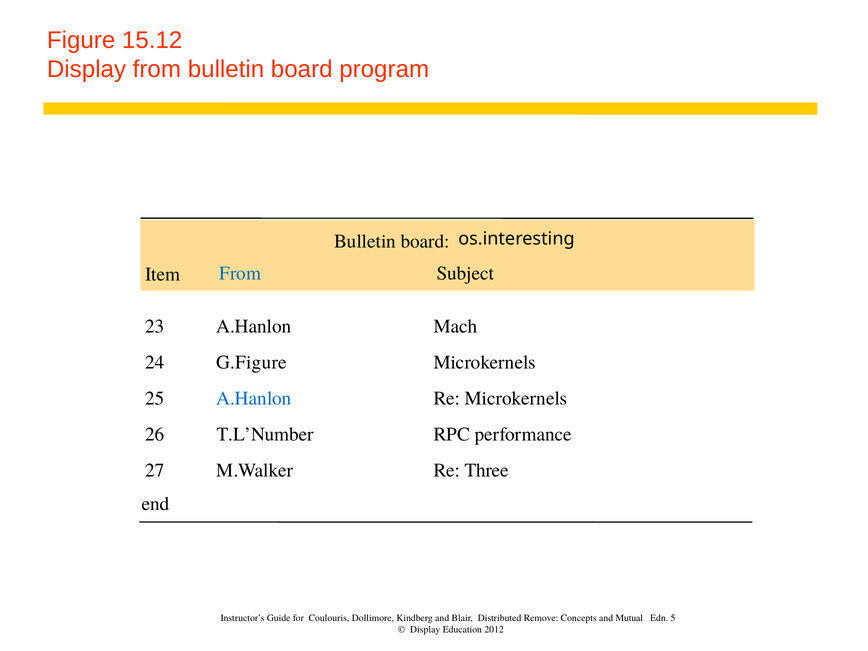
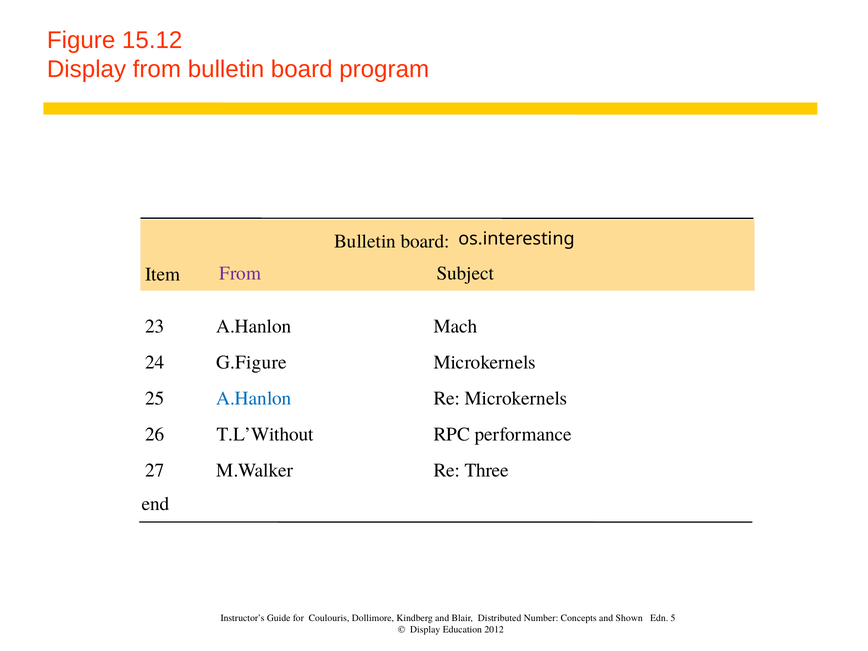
From at (240, 273) colour: blue -> purple
T.L’Number: T.L’Number -> T.L’Without
Remove: Remove -> Number
Mutual: Mutual -> Shown
